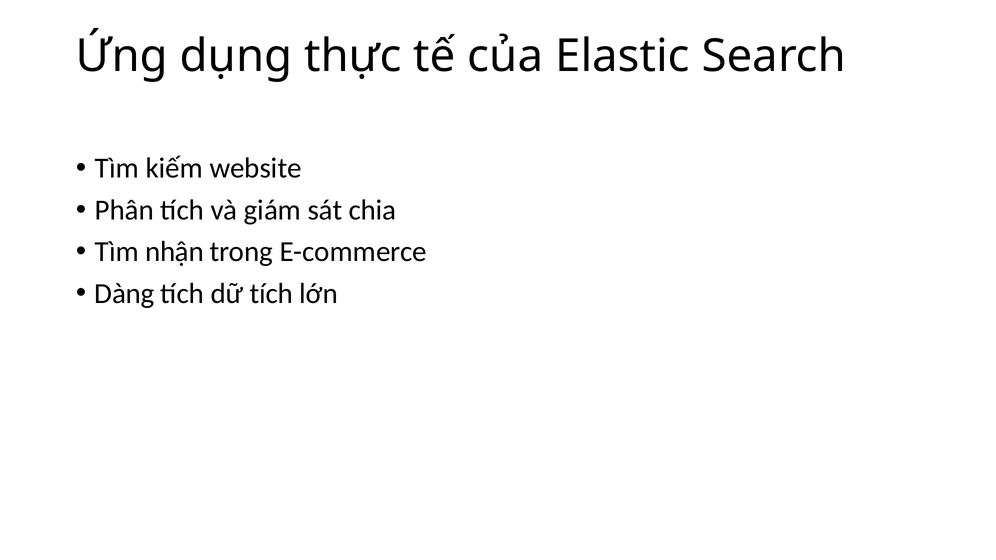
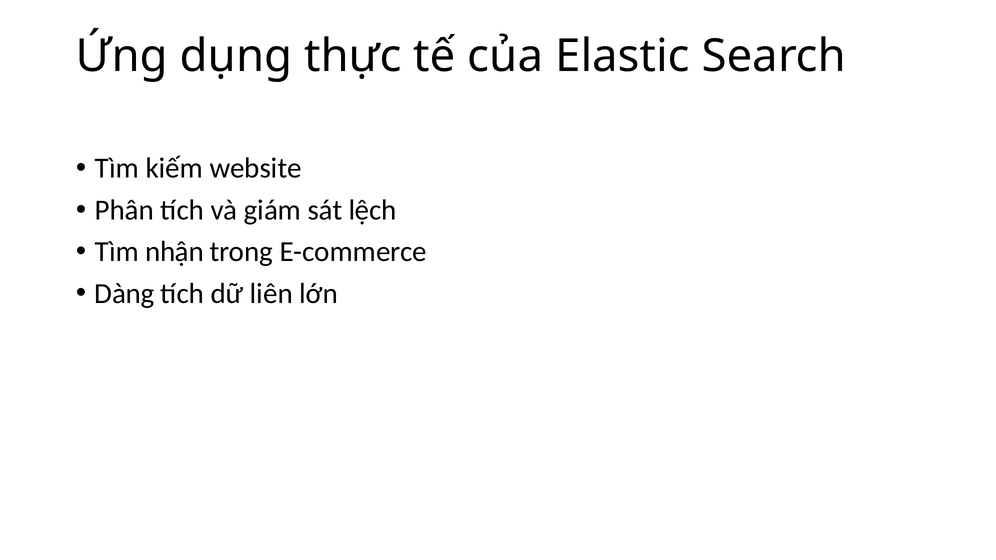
chia: chia -> lệch
dữ tích: tích -> liên
